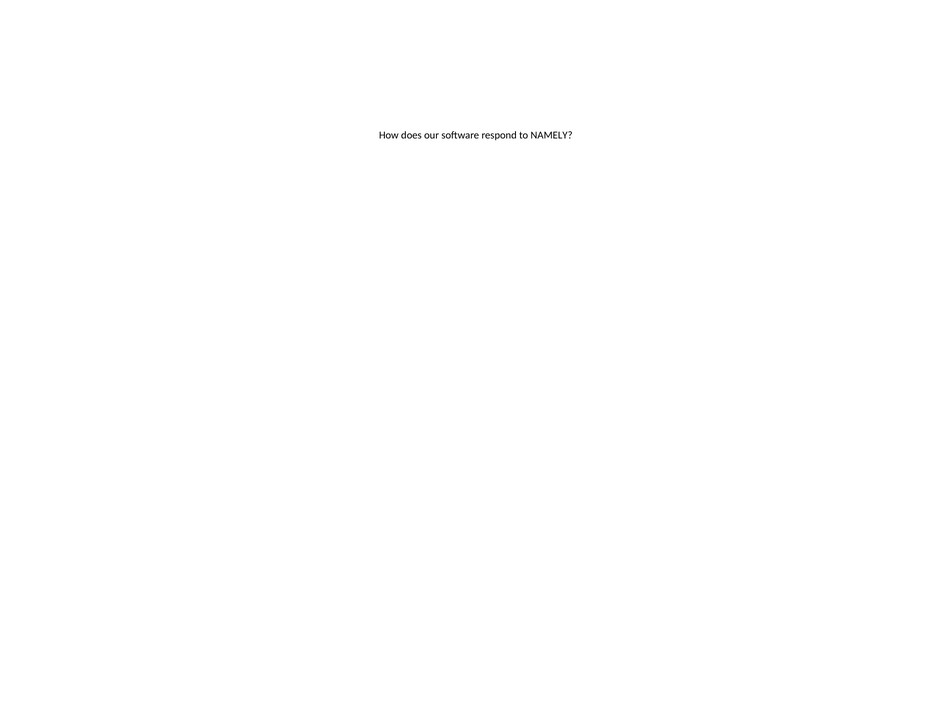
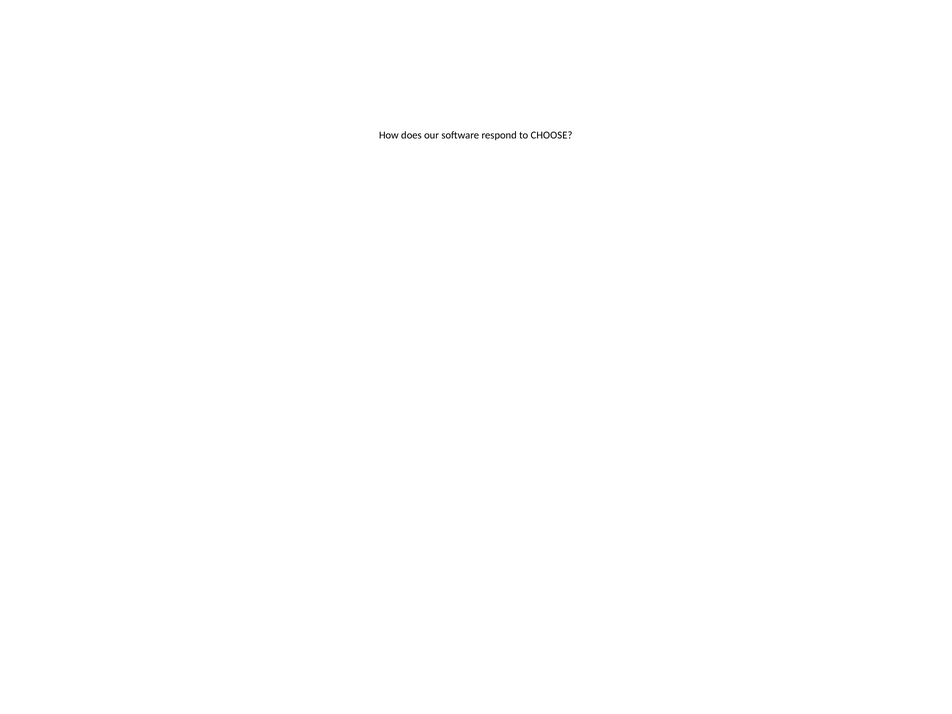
NAMELY: NAMELY -> CHOOSE
